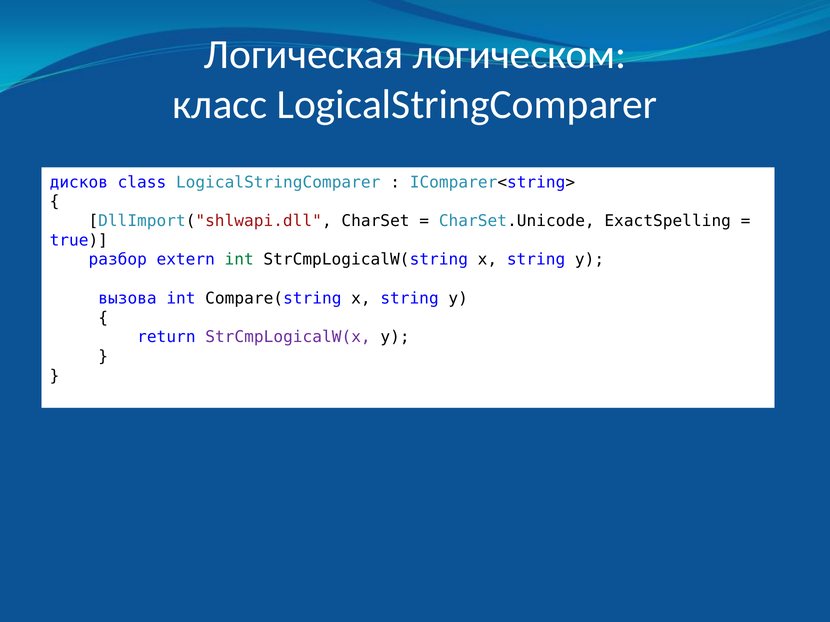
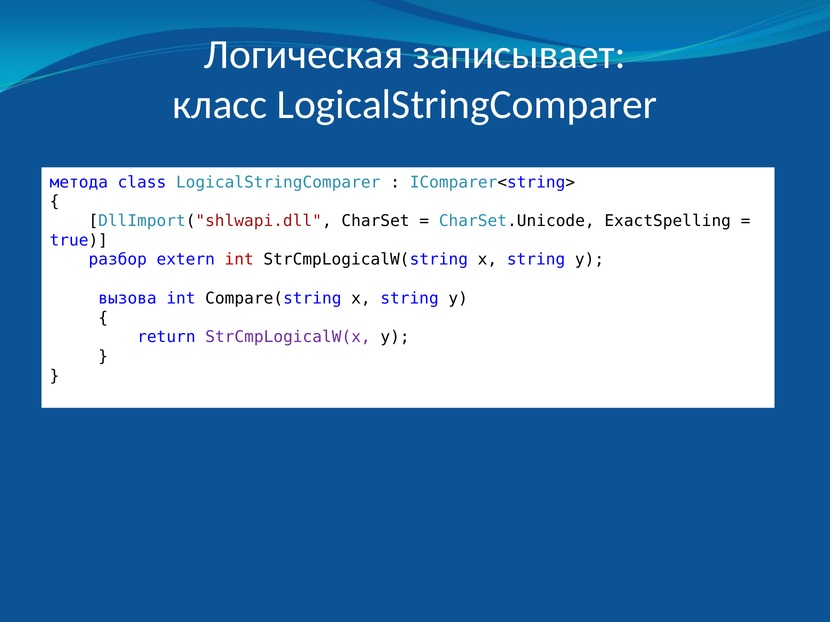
логическом: логическом -> записывает
дисков: дисков -> метода
int at (239, 260) colour: green -> red
